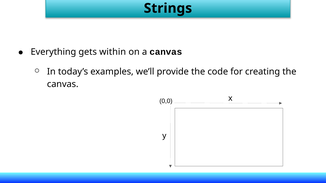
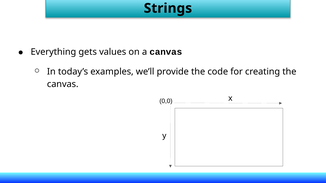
within: within -> values
